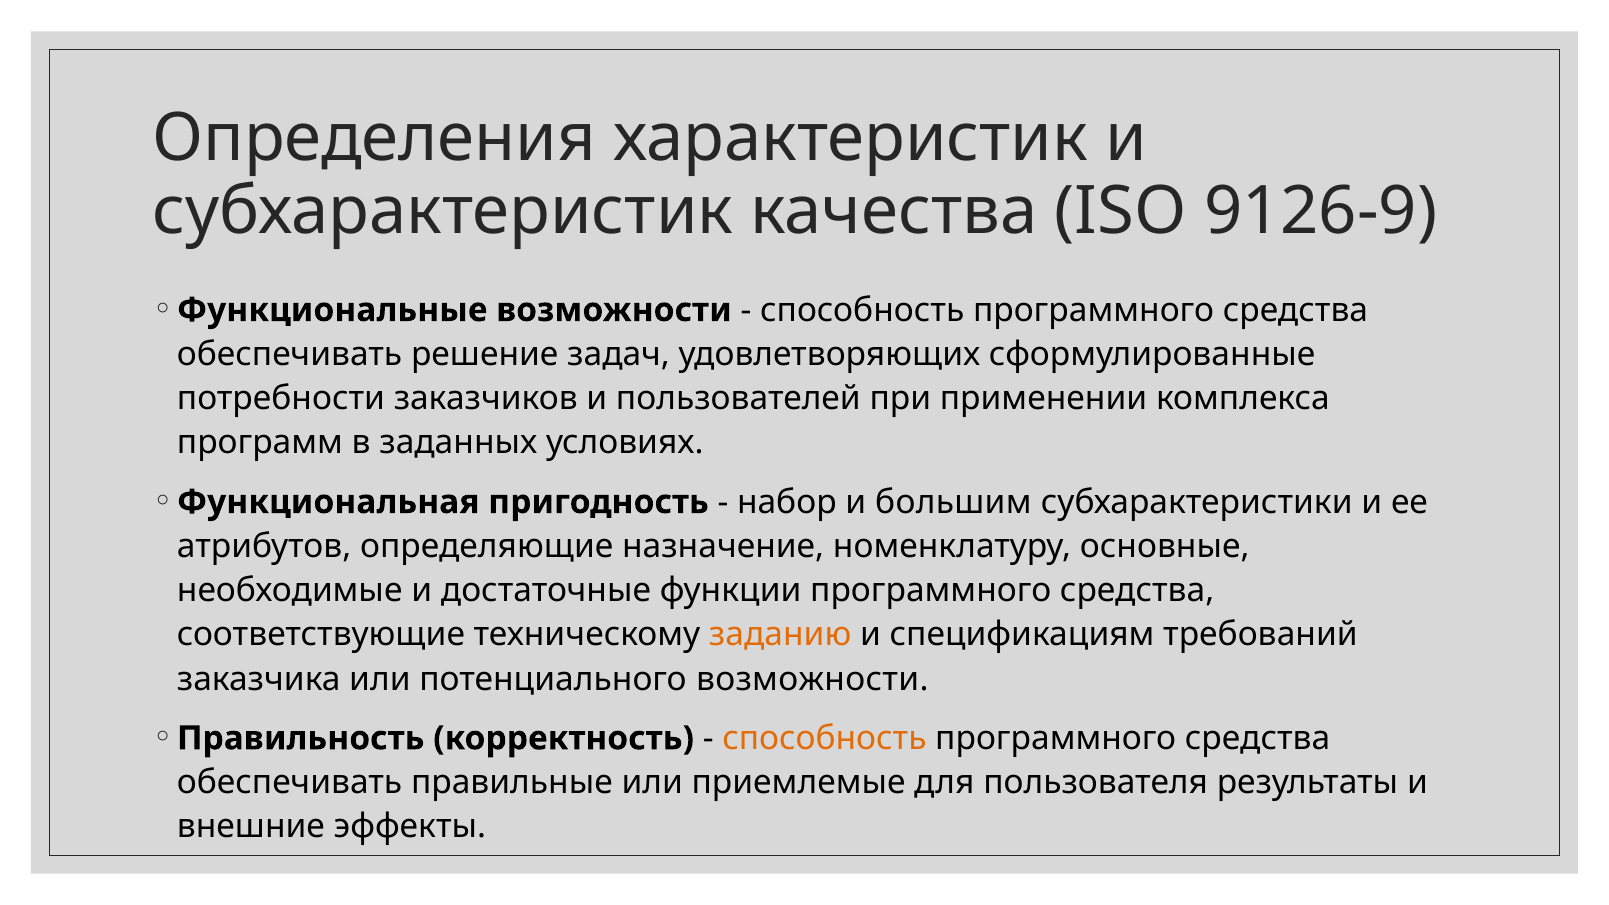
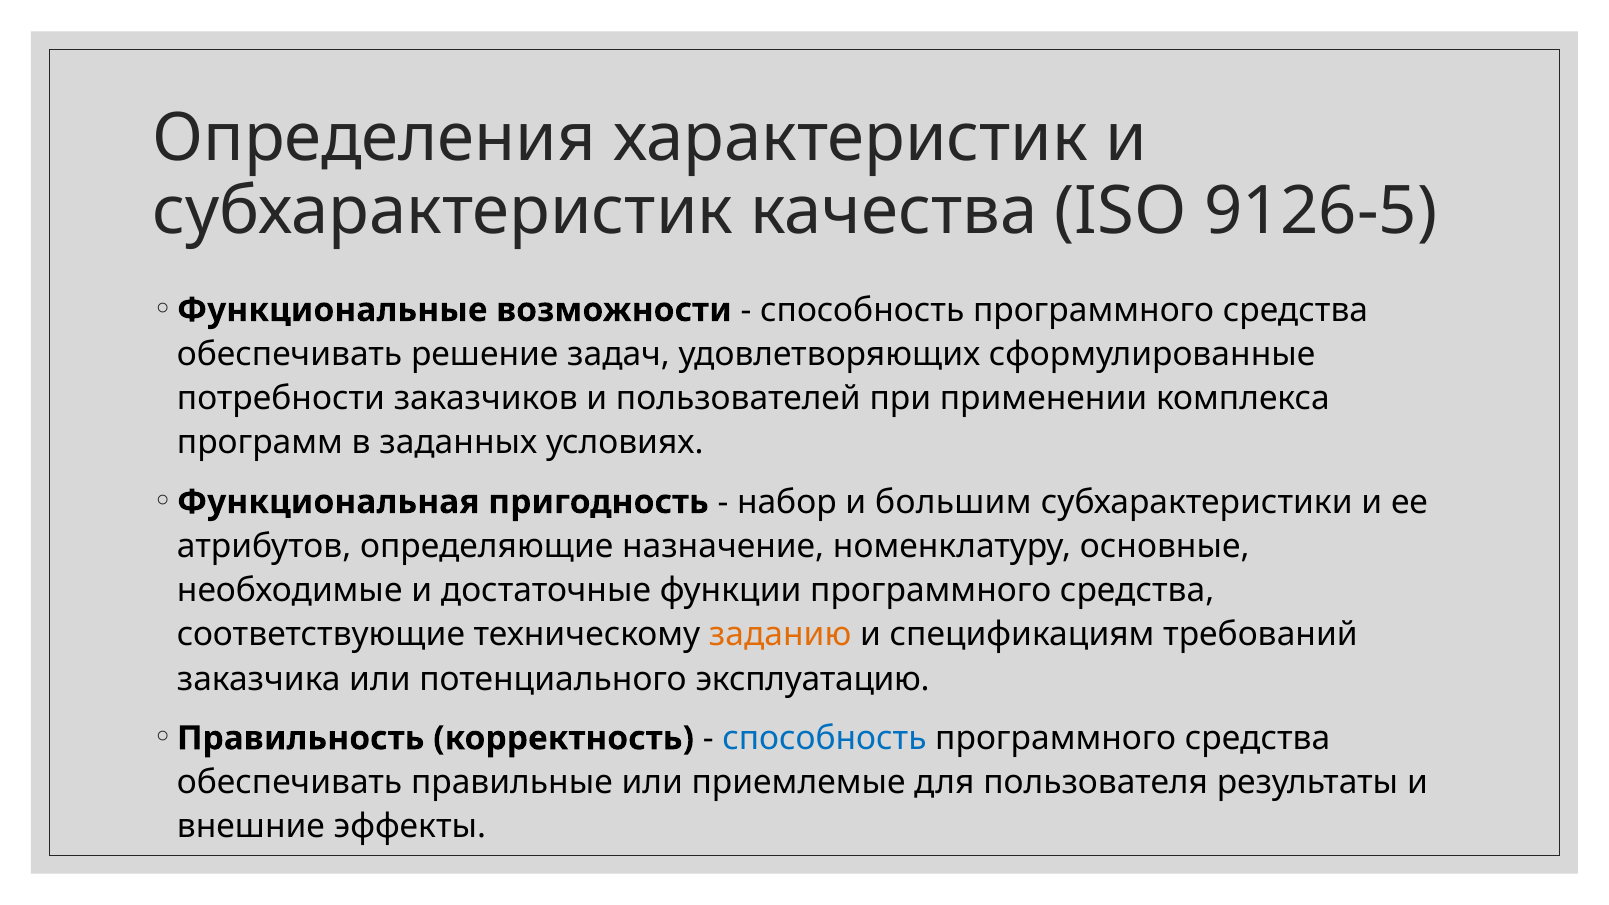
9126-9: 9126-9 -> 9126-5
потенциального возможности: возможности -> эксплуатацию
способность at (824, 738) colour: orange -> blue
